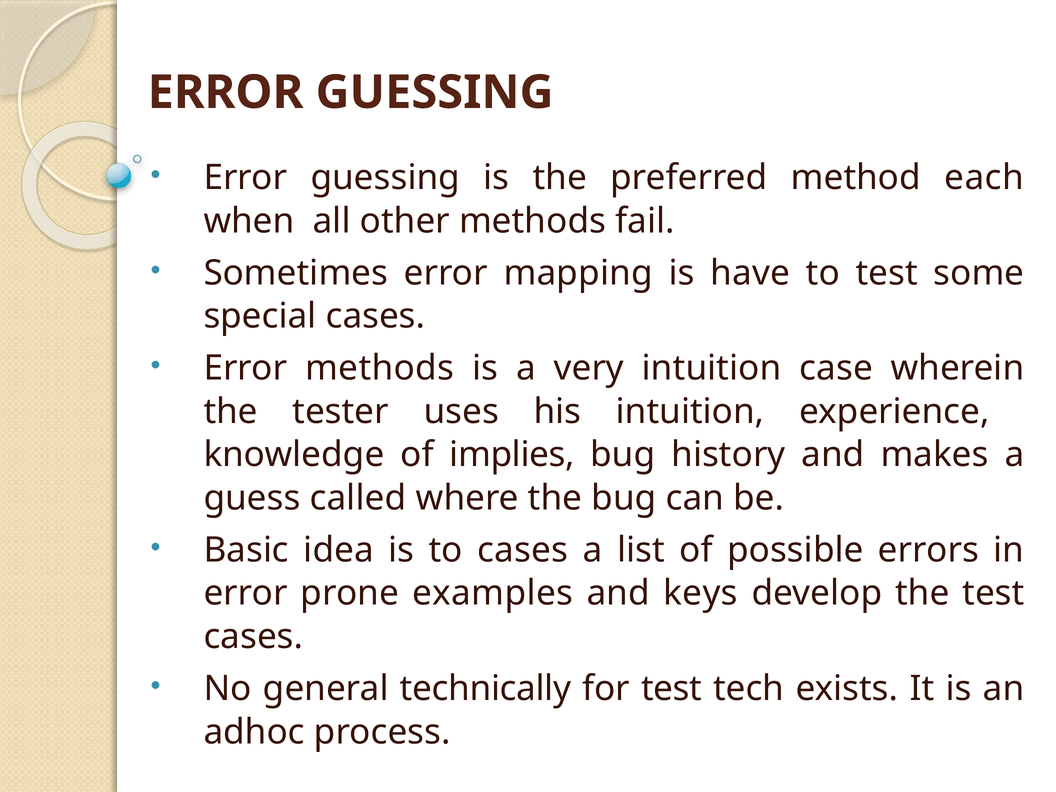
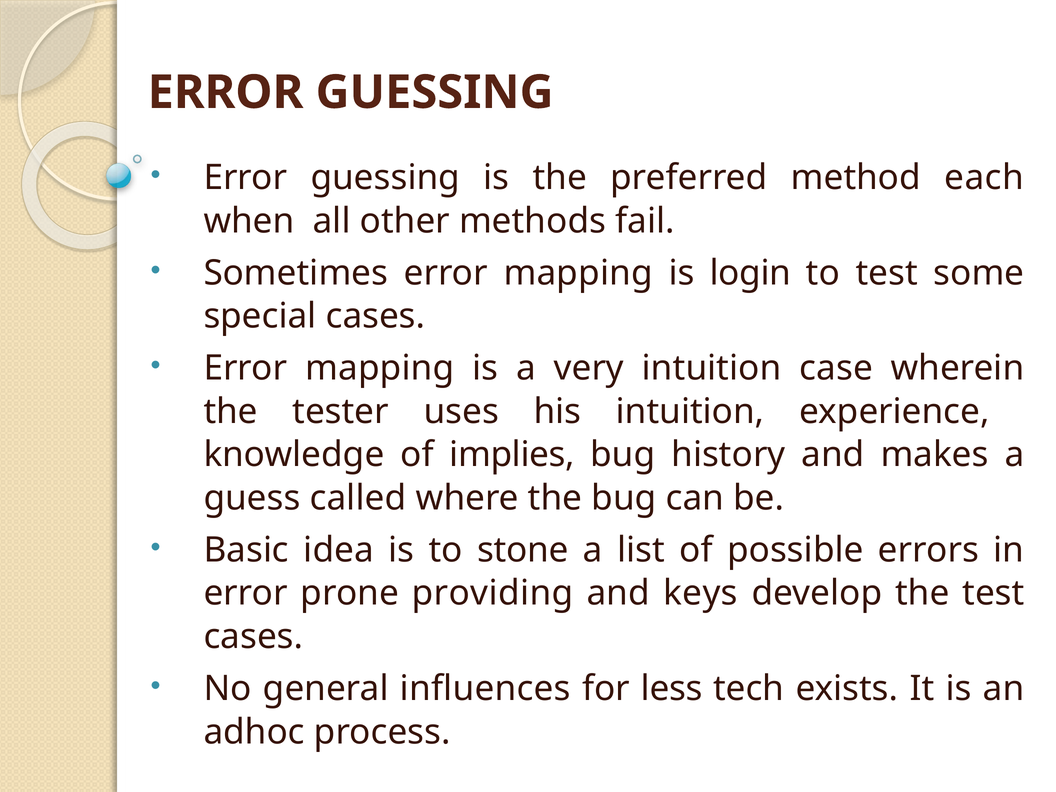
have: have -> login
methods at (380, 368): methods -> mapping
to cases: cases -> stone
examples: examples -> providing
technically: technically -> influences
for test: test -> less
